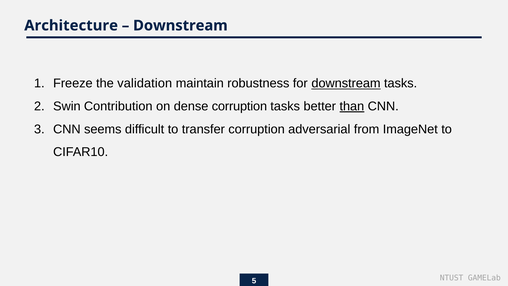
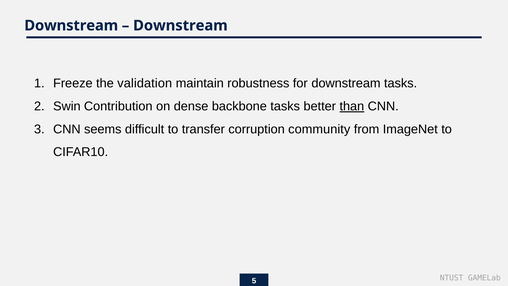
Architecture at (71, 26): Architecture -> Downstream
downstream at (346, 83) underline: present -> none
dense corruption: corruption -> backbone
adversarial: adversarial -> community
